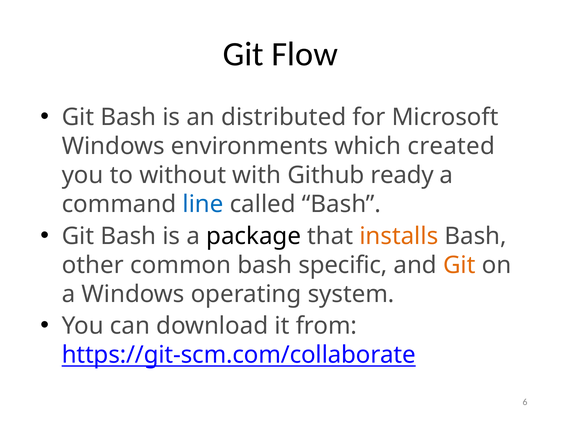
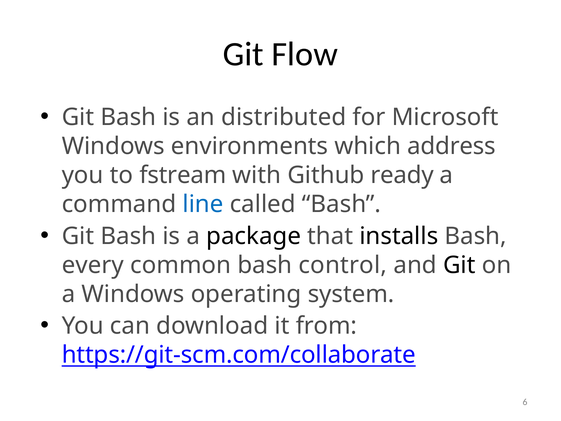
created: created -> address
without: without -> fstream
installs colour: orange -> black
other: other -> every
specific: specific -> control
Git at (459, 265) colour: orange -> black
